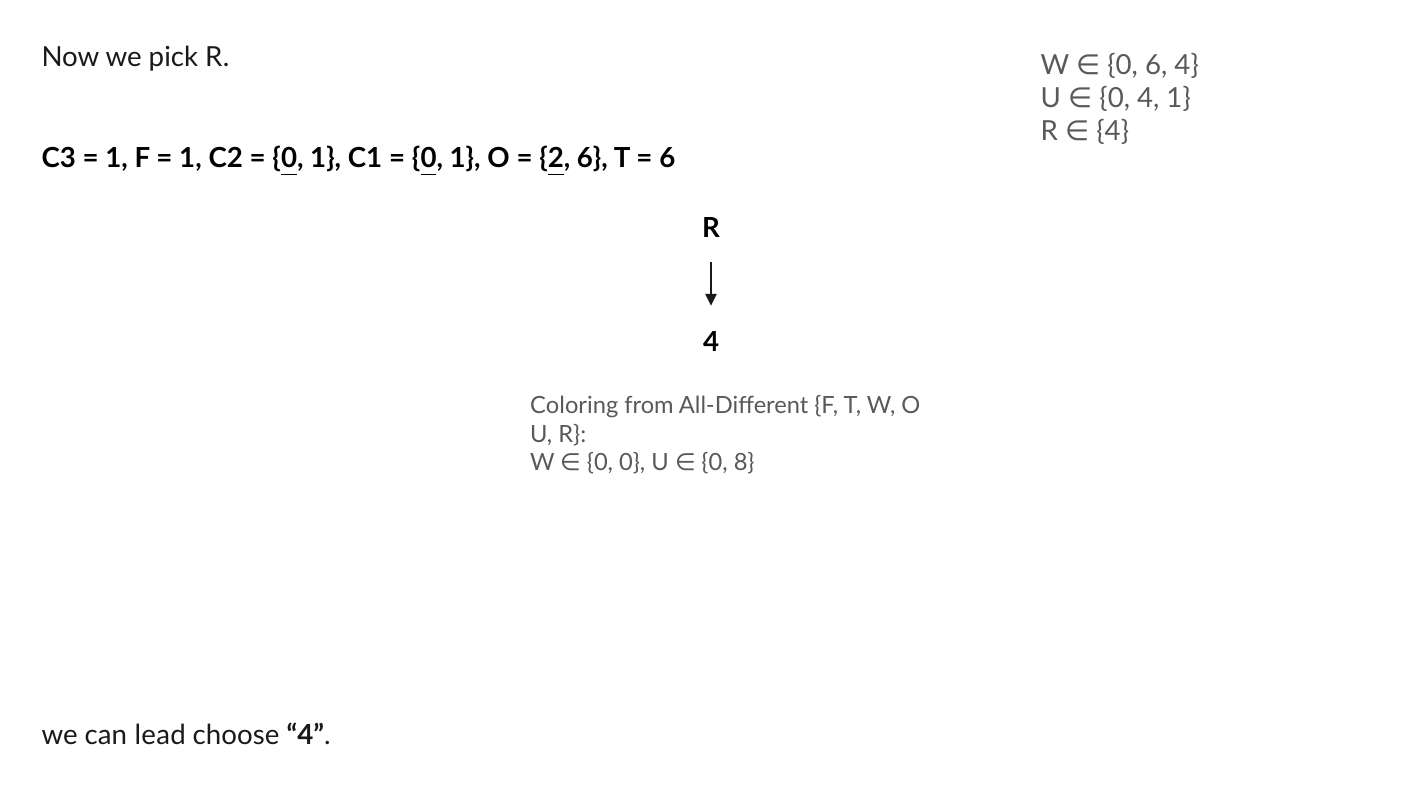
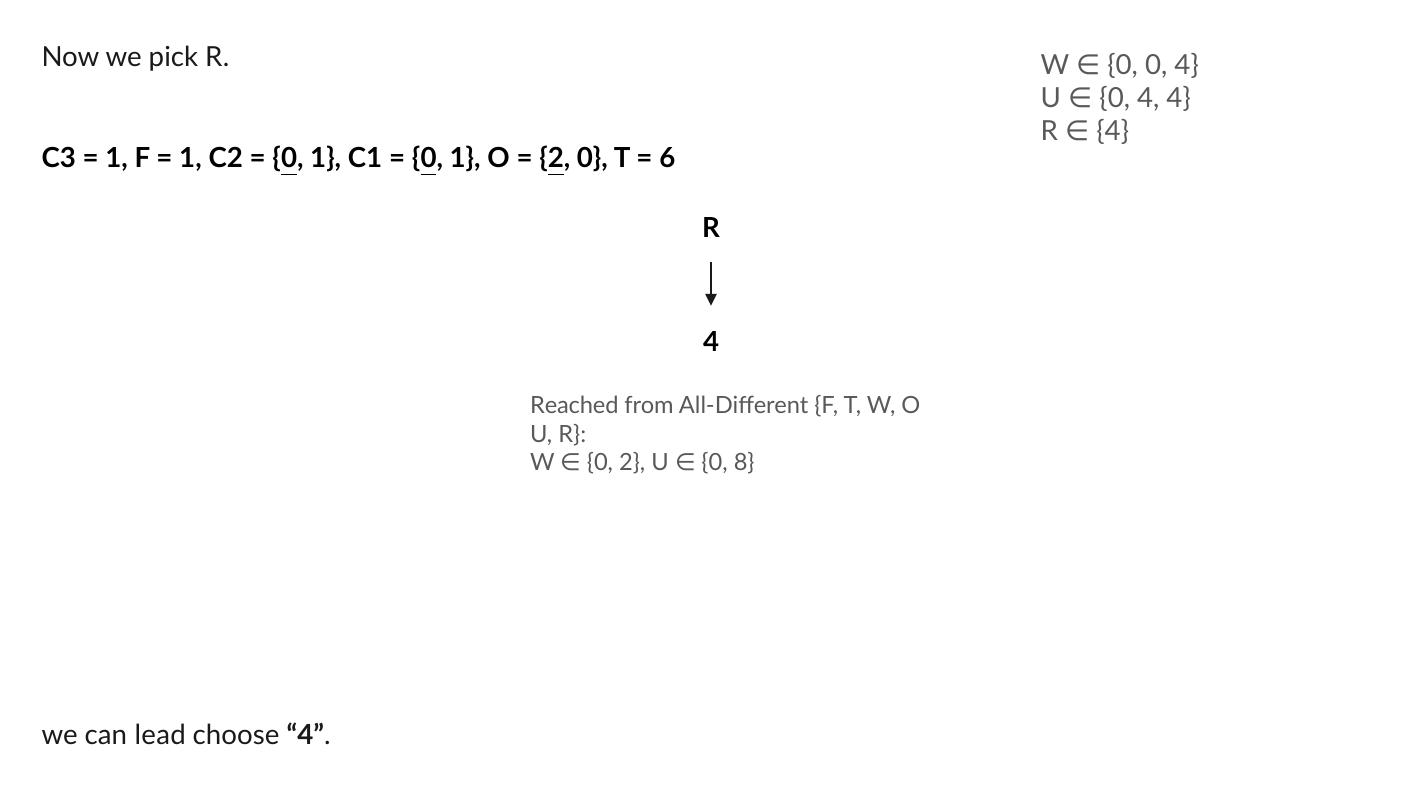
0 6: 6 -> 0
4 1: 1 -> 4
2 6: 6 -> 0
Coloring: Coloring -> Reached
0 0: 0 -> 2
